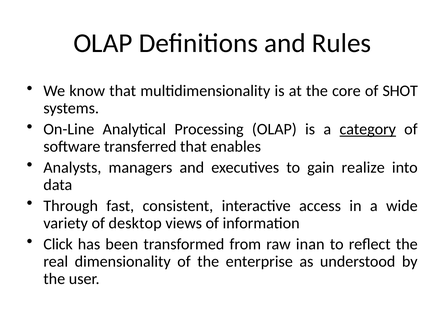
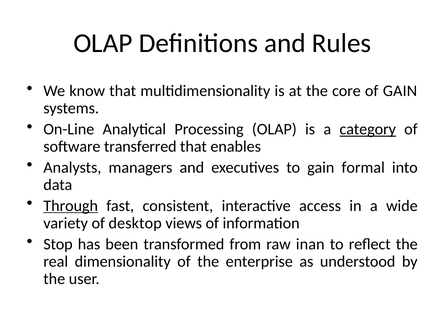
of SHOT: SHOT -> GAIN
realize: realize -> formal
Through underline: none -> present
Click: Click -> Stop
